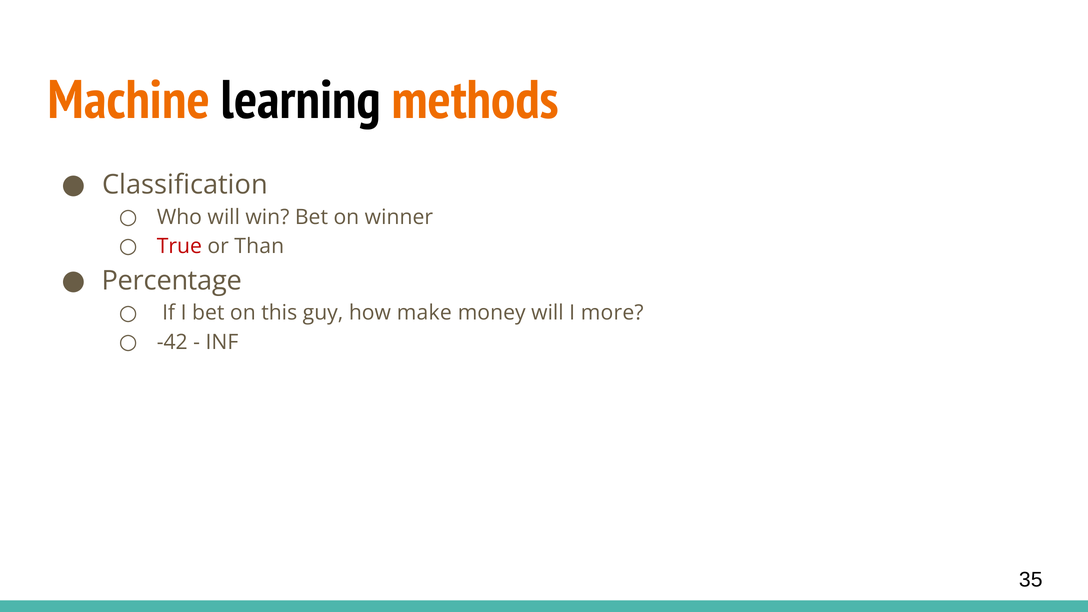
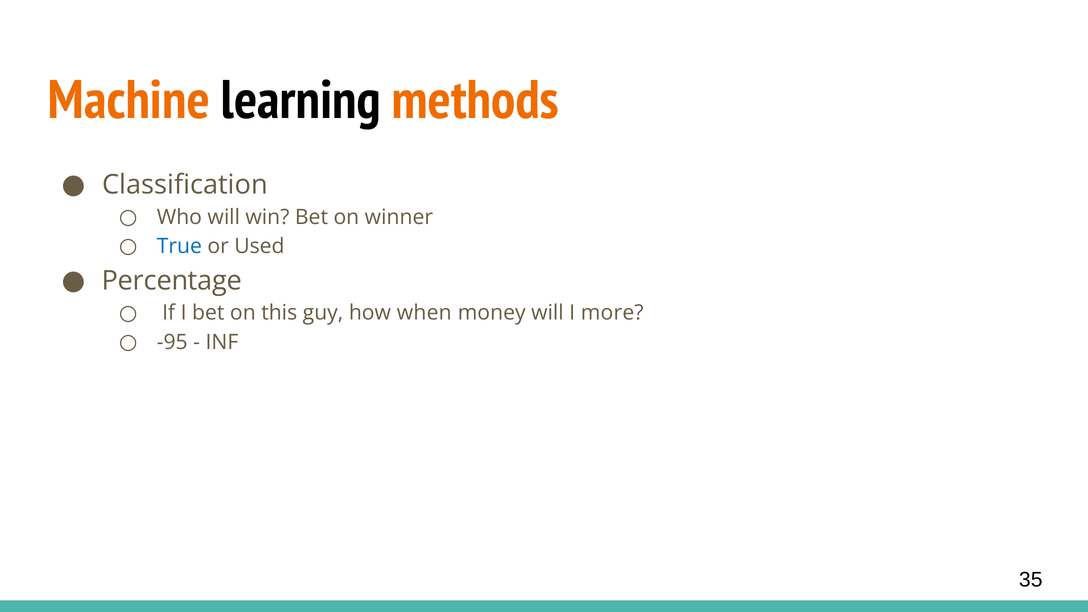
True colour: red -> blue
Than: Than -> Used
make: make -> when
-42: -42 -> -95
